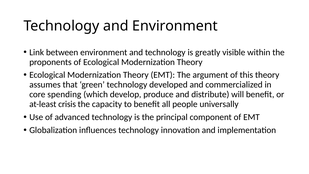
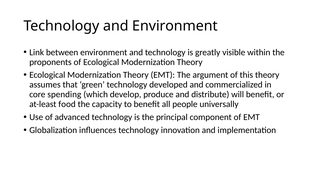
crisis: crisis -> food
